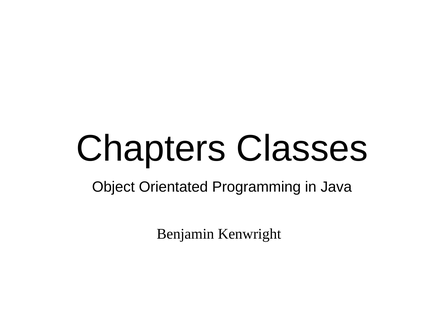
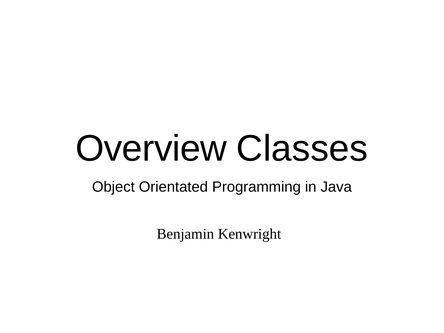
Chapters: Chapters -> Overview
